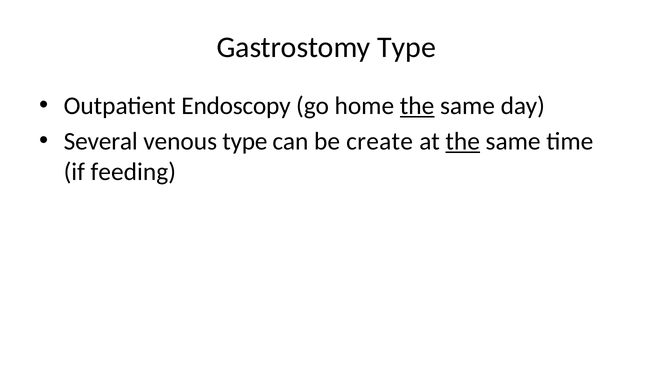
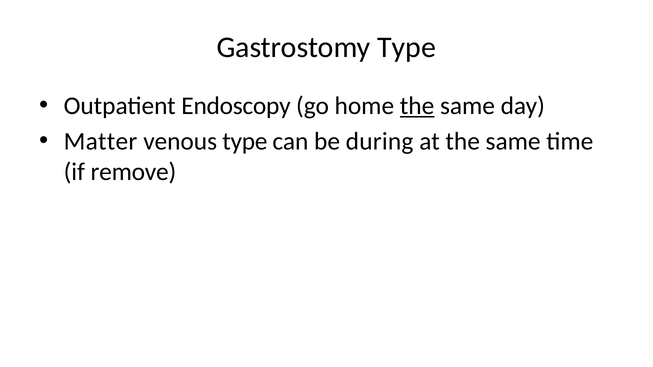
Several: Several -> Matter
create: create -> during
the at (463, 142) underline: present -> none
feeding: feeding -> remove
